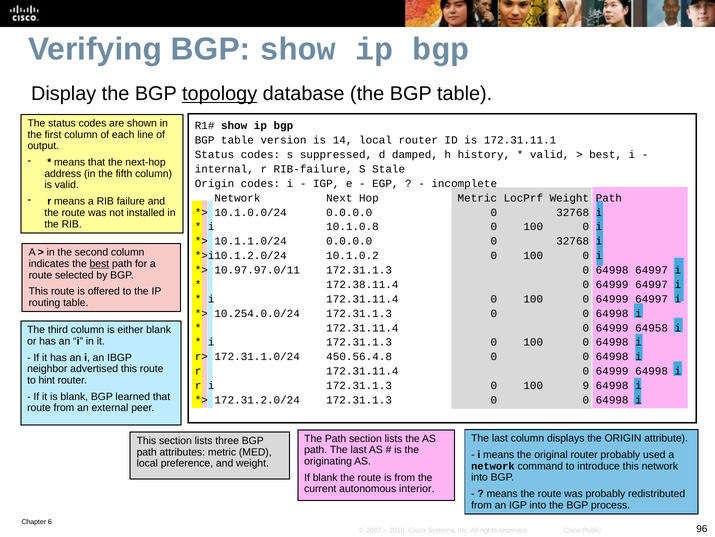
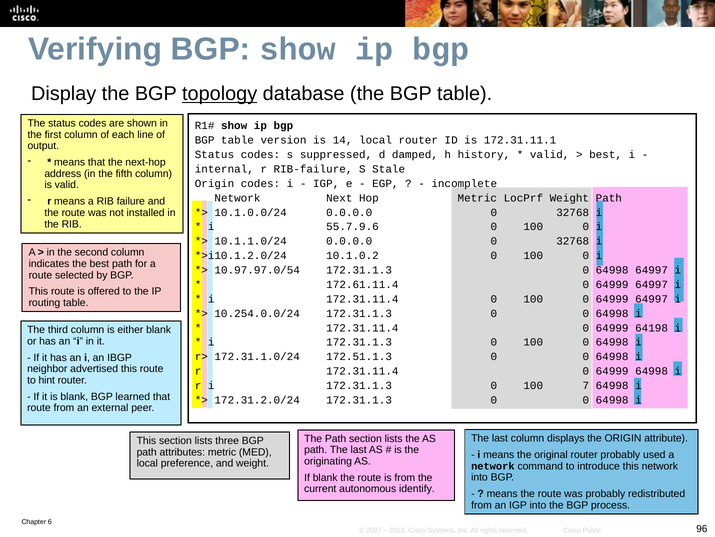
10.1.0.8: 10.1.0.8 -> 55.7.9.6
best at (99, 263) underline: present -> none
10.97.97.0/11: 10.97.97.0/11 -> 10.97.97.0/54
172.38.11.4: 172.38.11.4 -> 172.61.11.4
64958: 64958 -> 64198
450.56.4.8: 450.56.4.8 -> 172.51.1.3
9: 9 -> 7
interior: interior -> identify
